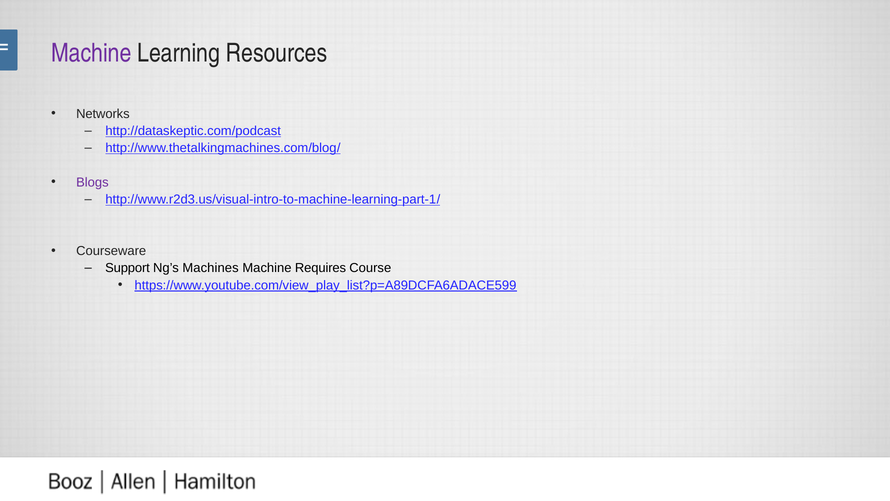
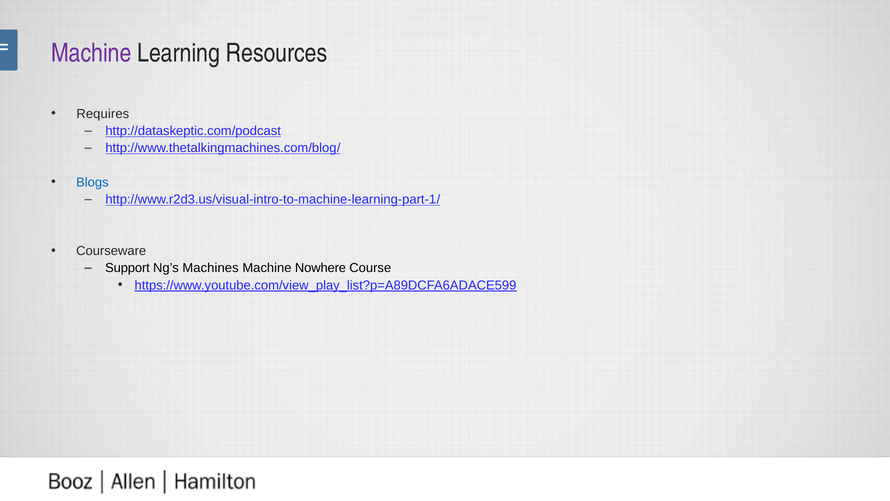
Networks: Networks -> Requires
Blogs colour: purple -> blue
Requires: Requires -> Nowhere
